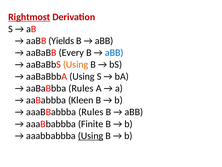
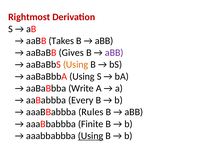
Rightmost underline: present -> none
Yields: Yields -> Takes
Every: Every -> Gives
aBB at (114, 53) colour: blue -> purple
aaBaBbba Rules: Rules -> Write
Kleen: Kleen -> Every
